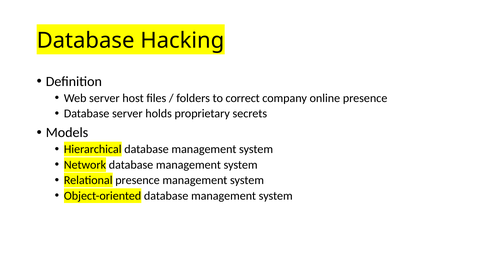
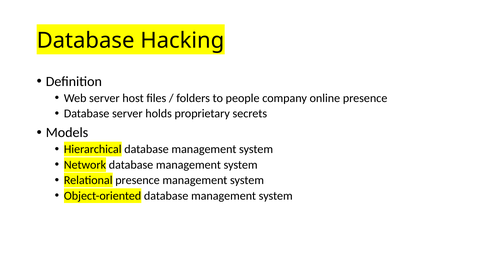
correct: correct -> people
